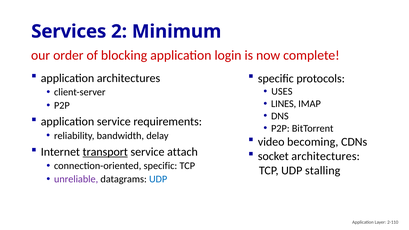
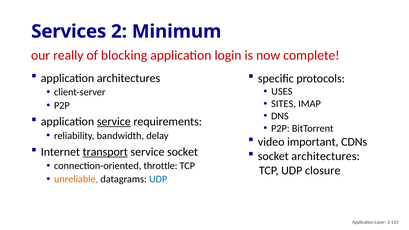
order: order -> really
LINES: LINES -> SITES
service at (114, 122) underline: none -> present
becoming: becoming -> important
service attach: attach -> socket
connection-oriented specific: specific -> throttle
stalling: stalling -> closure
unreliable colour: purple -> orange
